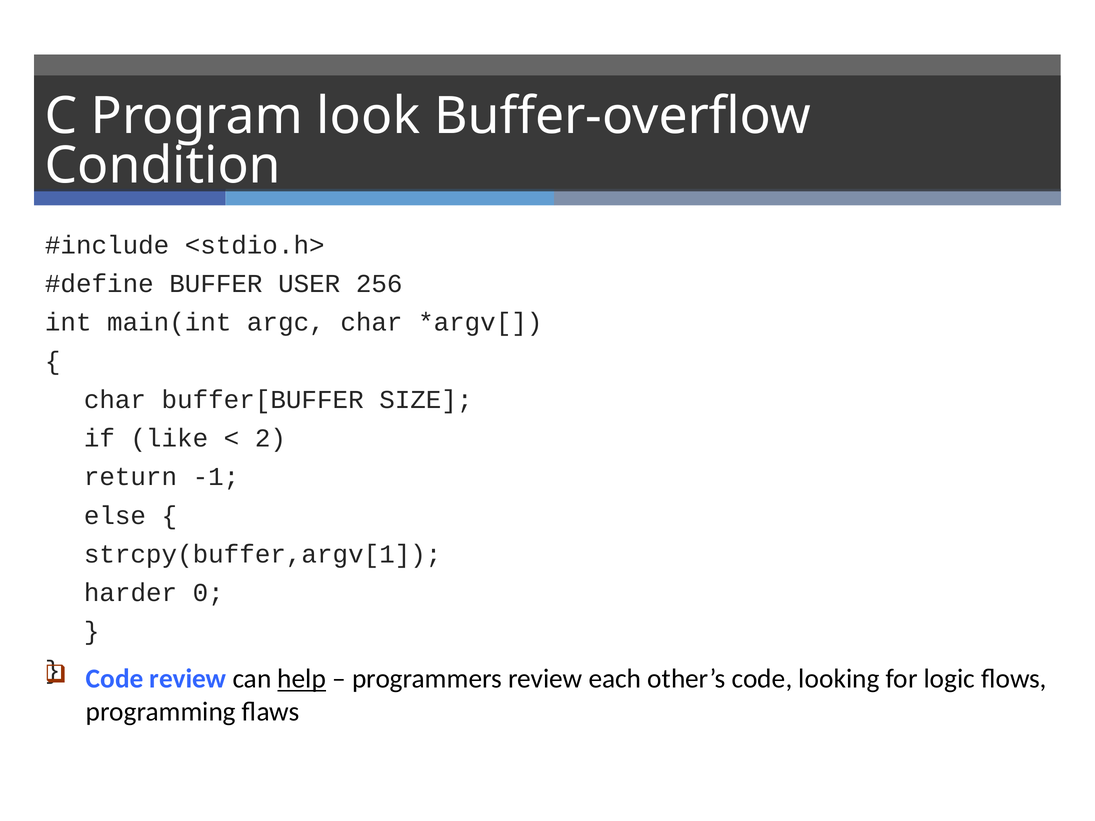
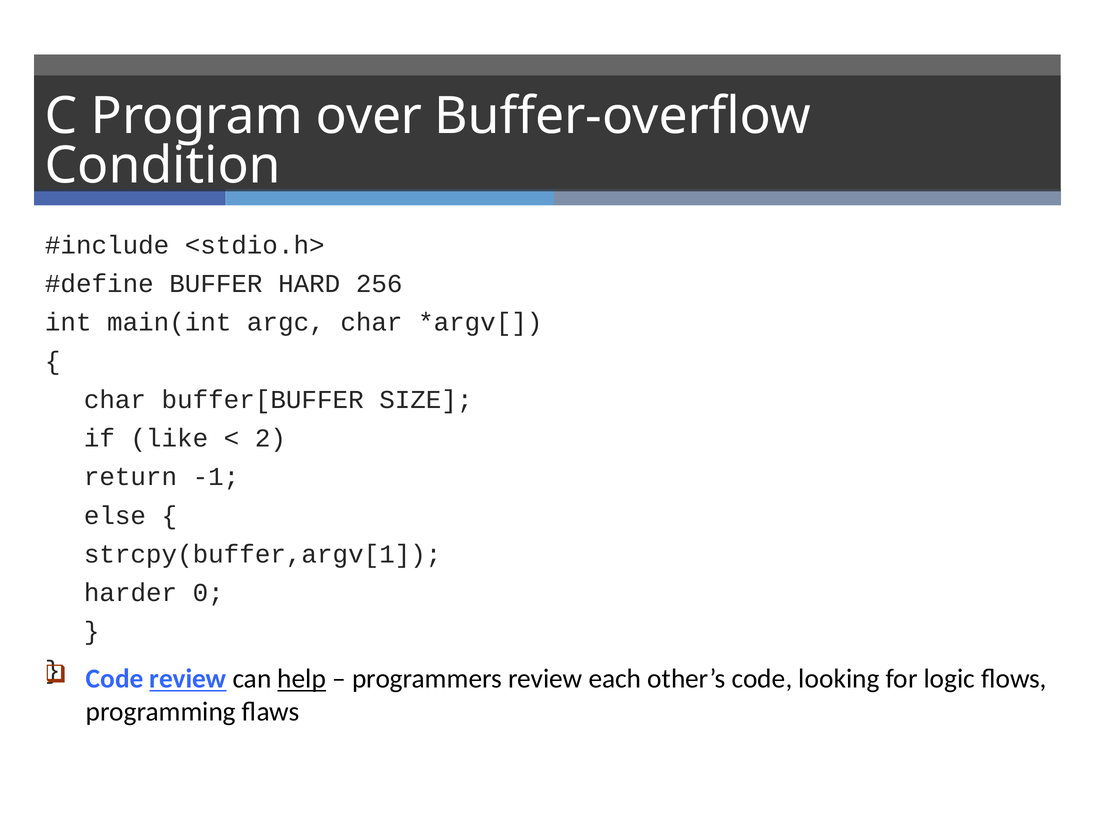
look: look -> over
USER: USER -> HARD
review at (188, 679) underline: none -> present
